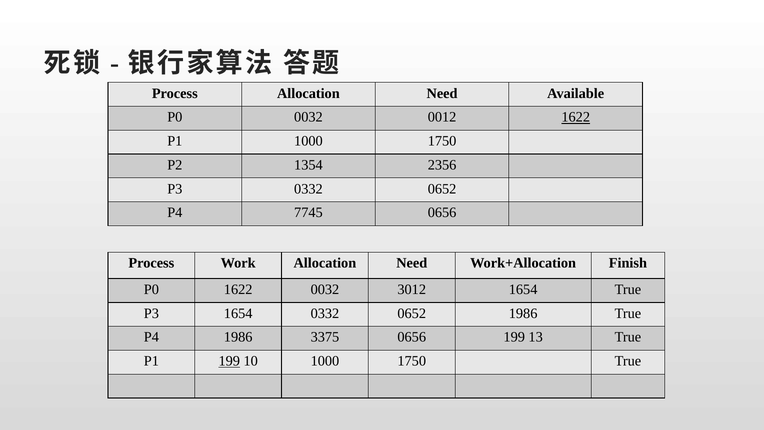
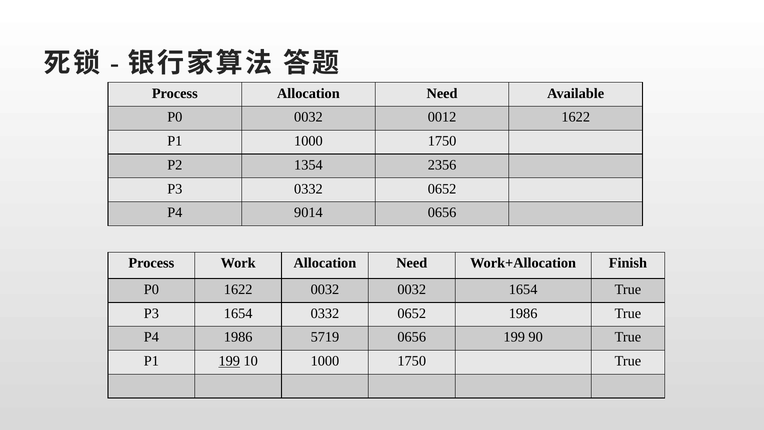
1622 at (576, 117) underline: present -> none
7745: 7745 -> 9014
0032 3012: 3012 -> 0032
3375: 3375 -> 5719
13: 13 -> 90
